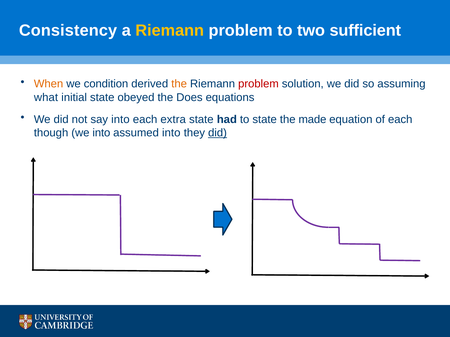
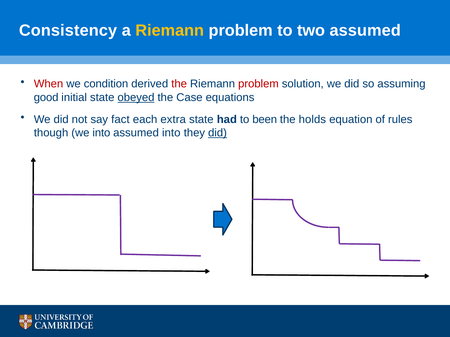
two sufficient: sufficient -> assumed
When colour: orange -> red
the at (179, 84) colour: orange -> red
what: what -> good
obeyed underline: none -> present
Does: Does -> Case
say into: into -> fact
to state: state -> been
made: made -> holds
of each: each -> rules
